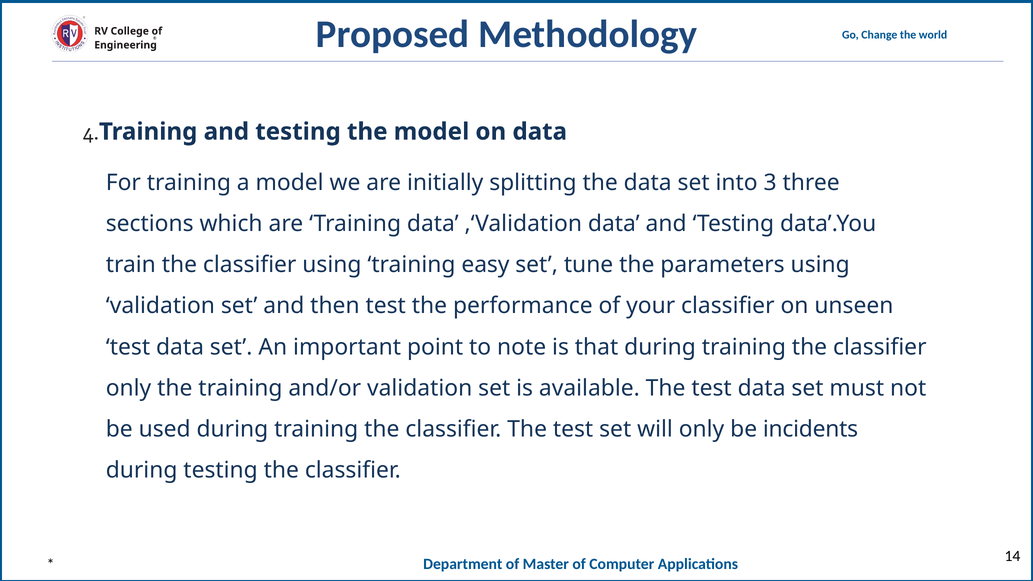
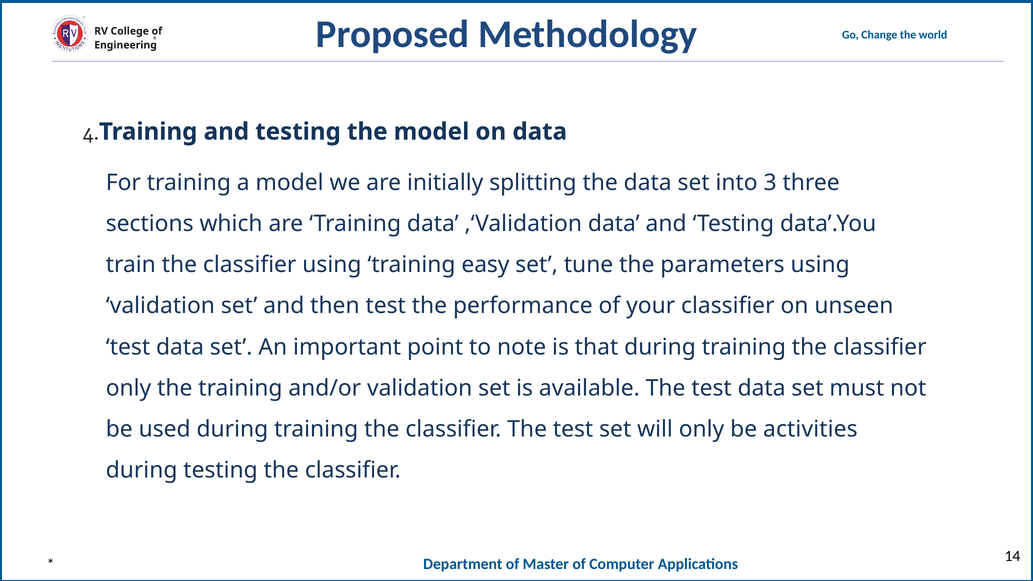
incidents: incidents -> activities
